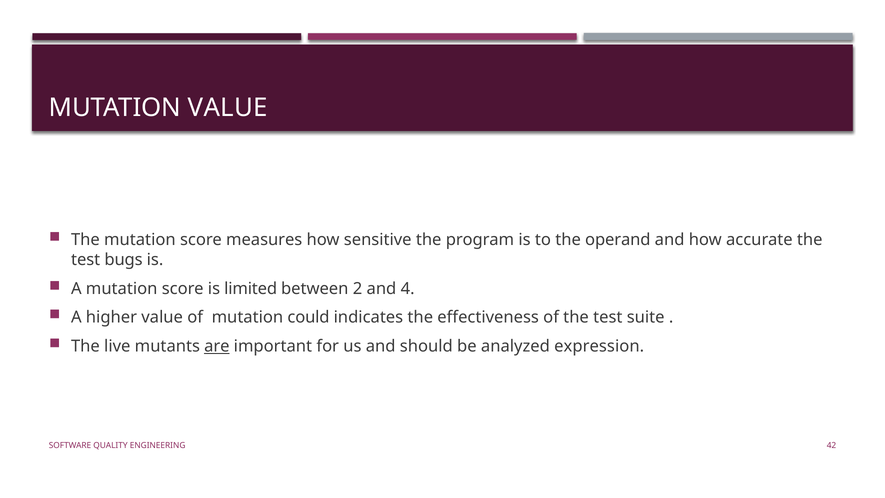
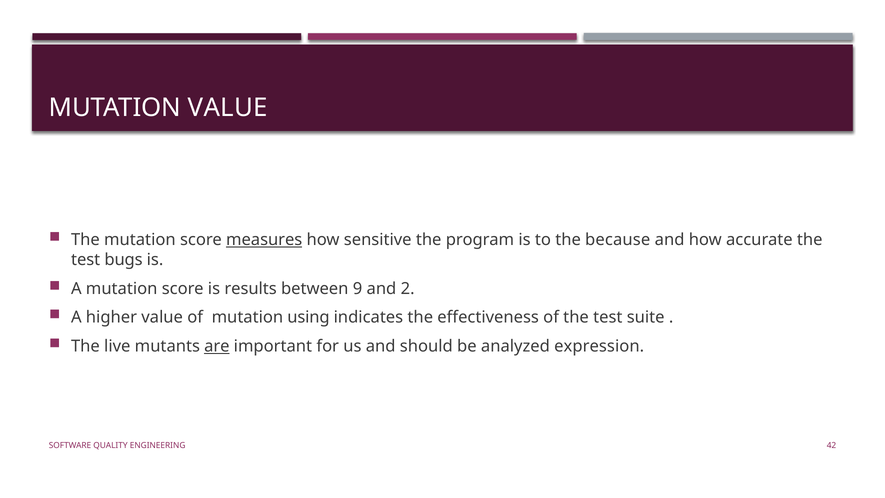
measures underline: none -> present
operand: operand -> because
limited: limited -> results
2: 2 -> 9
4: 4 -> 2
could: could -> using
